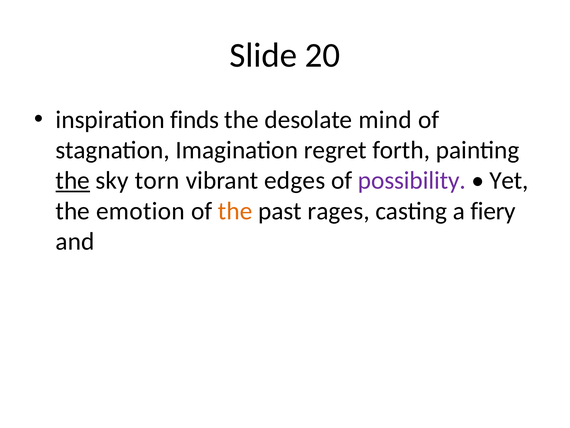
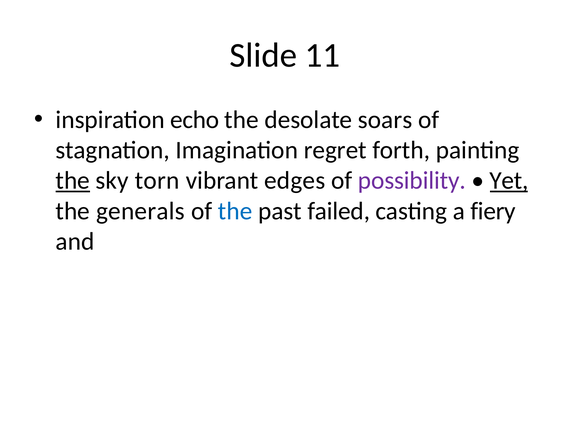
20: 20 -> 11
finds: finds -> echo
mind: mind -> soars
Yet underline: none -> present
emotion: emotion -> generals
the at (235, 211) colour: orange -> blue
rages: rages -> failed
